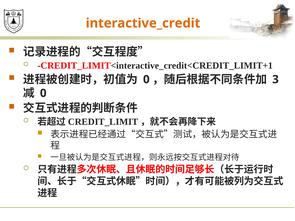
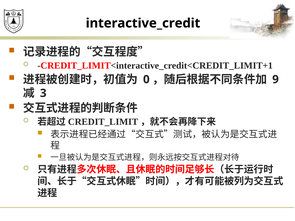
interactive_credit colour: orange -> black
3: 3 -> 9
0 at (43, 93): 0 -> 3
